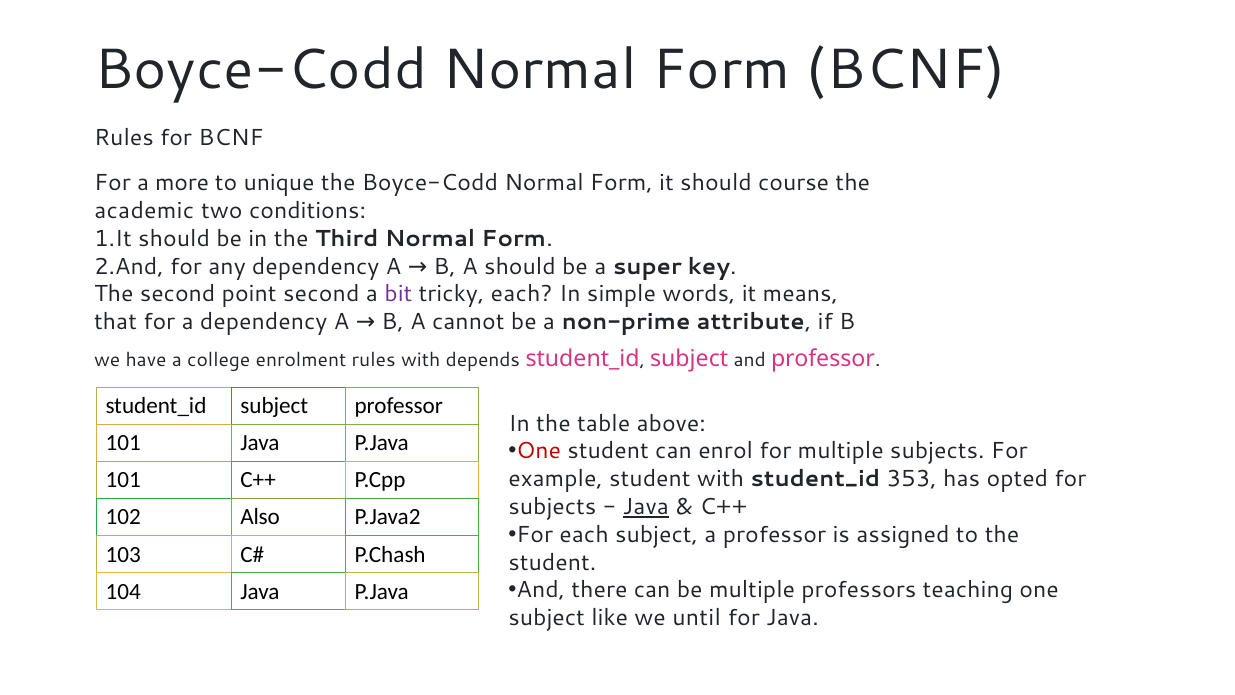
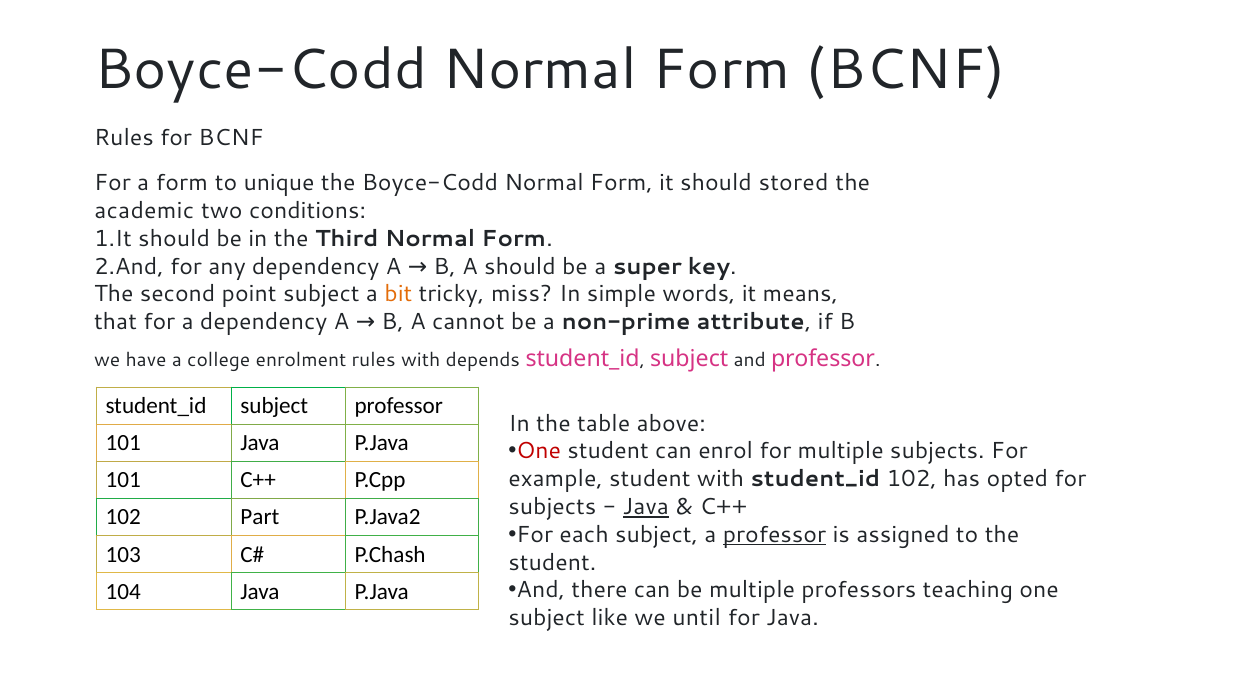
a more: more -> form
course: course -> stored
point second: second -> subject
bit colour: purple -> orange
tricky each: each -> miss
student_id 353: 353 -> 102
Also: Also -> Part
professor at (774, 535) underline: none -> present
